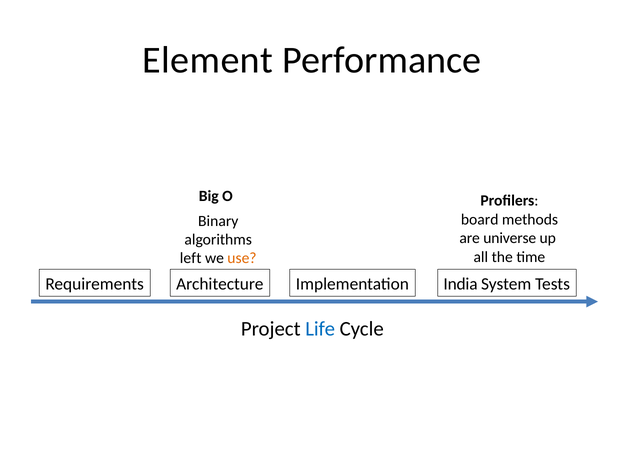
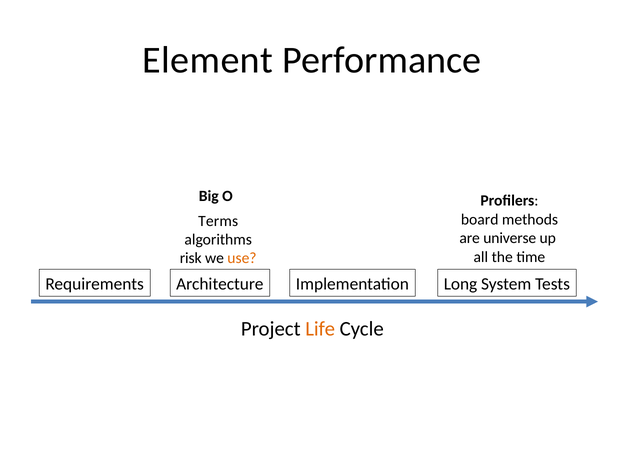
Binary: Binary -> Terms
left: left -> risk
India: India -> Long
Life colour: blue -> orange
